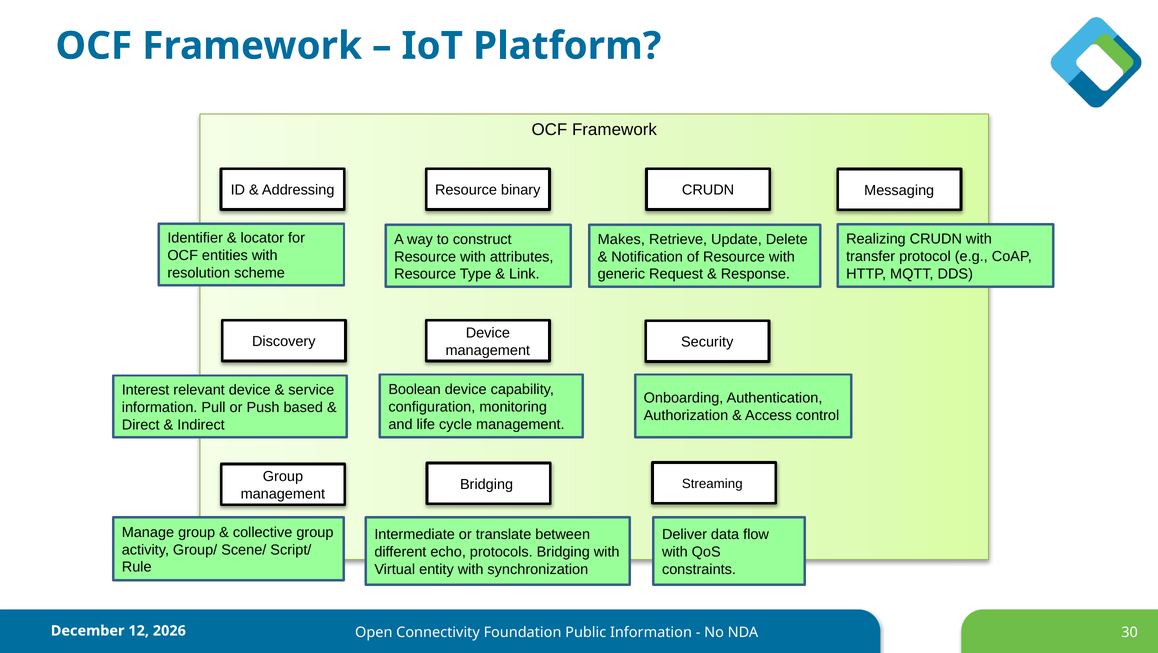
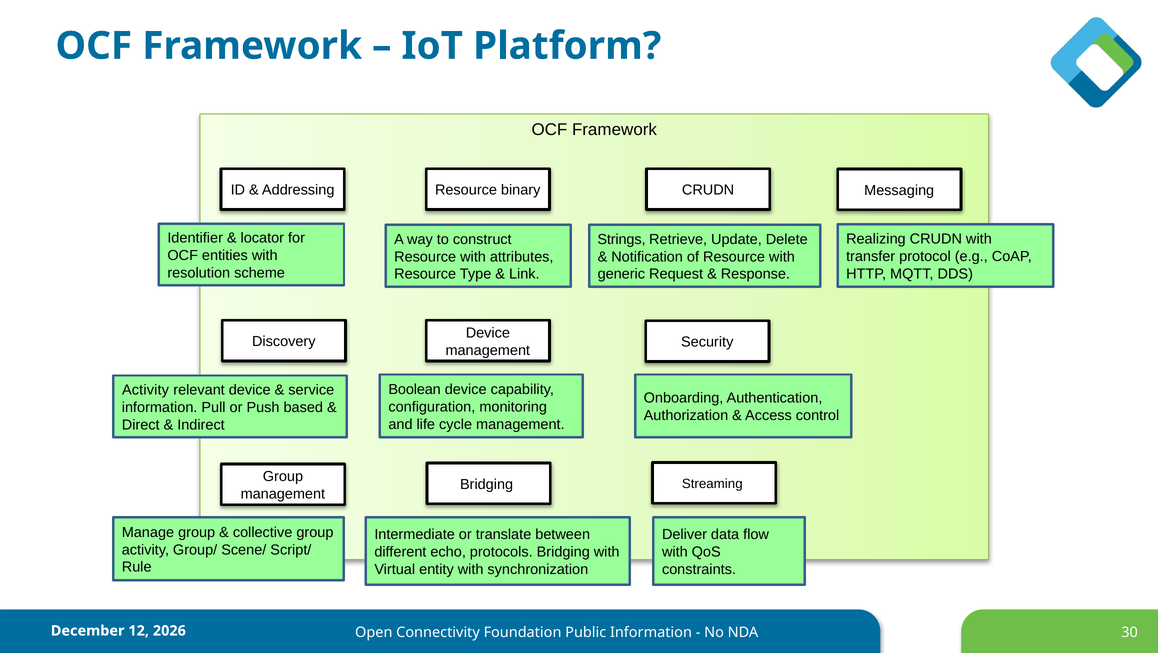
Makes: Makes -> Strings
Interest at (146, 390): Interest -> Activity
